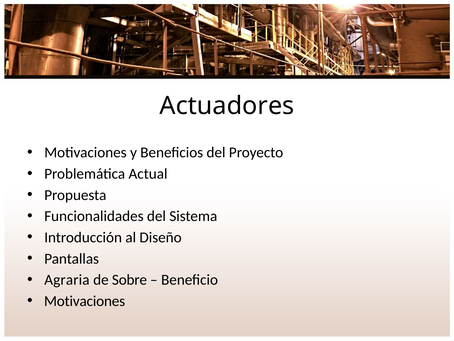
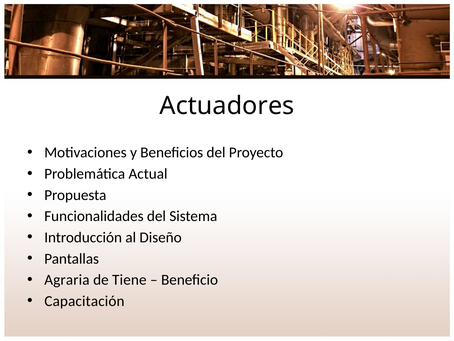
Sobre: Sobre -> Tiene
Motivaciones at (85, 301): Motivaciones -> Capacitación
